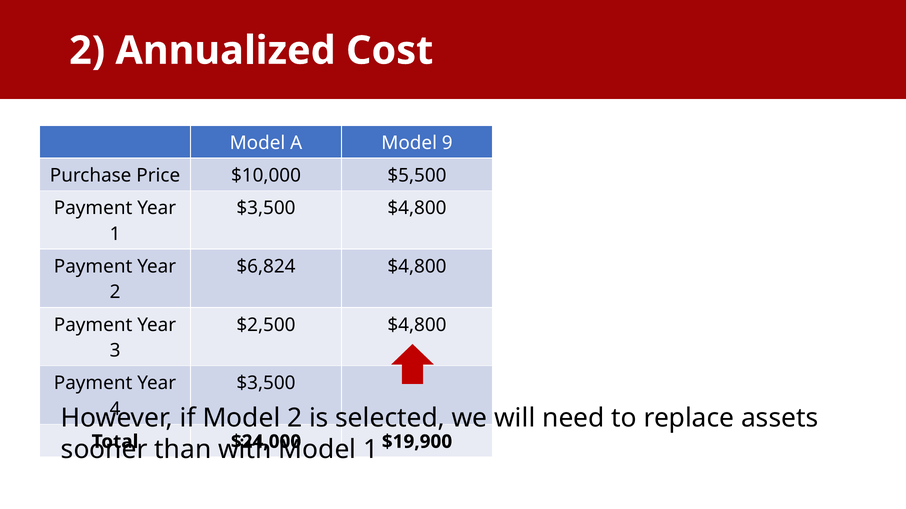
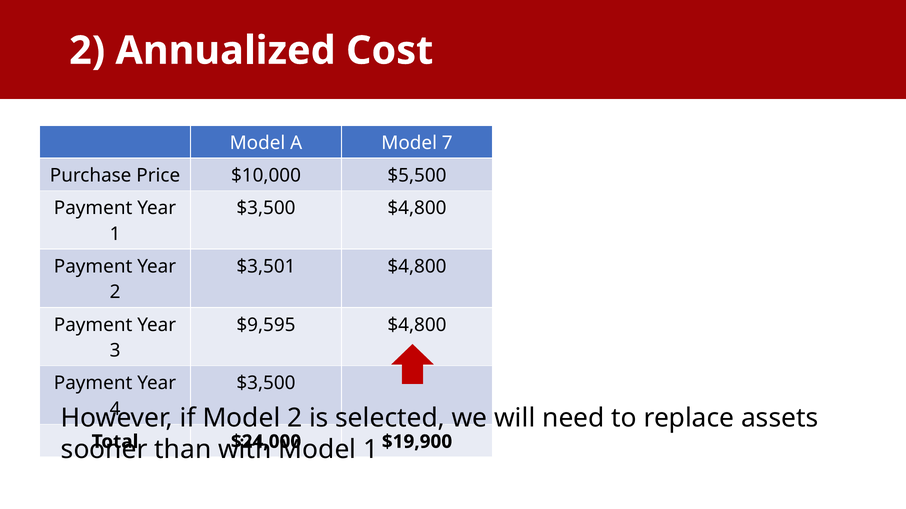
9: 9 -> 7
$6,824: $6,824 -> $3,501
$2,500: $2,500 -> $9,595
